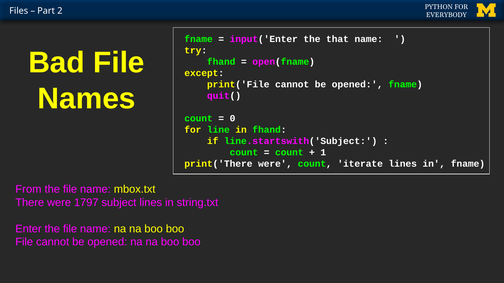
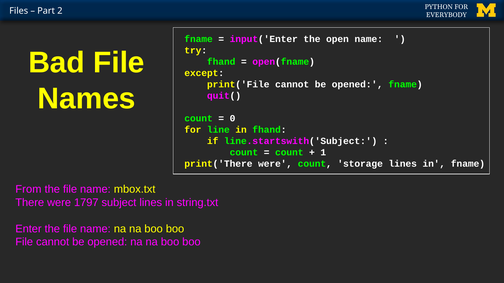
that: that -> open
iterate: iterate -> storage
